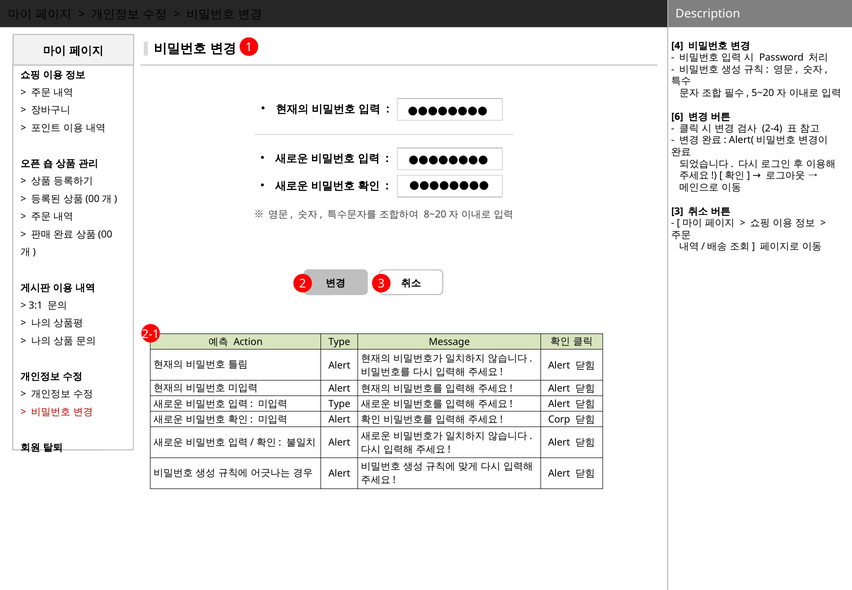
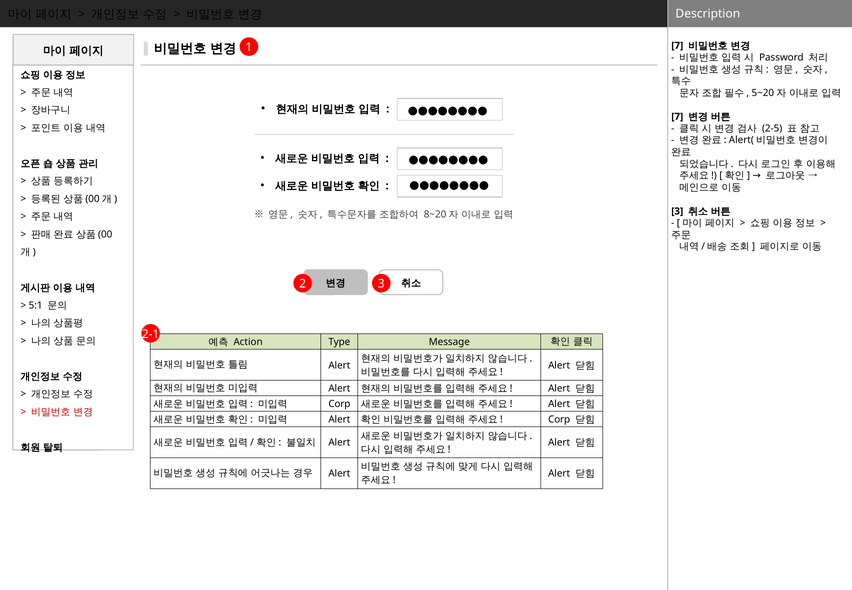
4 at (677, 46): 4 -> 7
6 at (677, 117): 6 -> 7
2-4: 2-4 -> 2-5
3:1: 3:1 -> 5:1
Type at (339, 404): Type -> Corp
